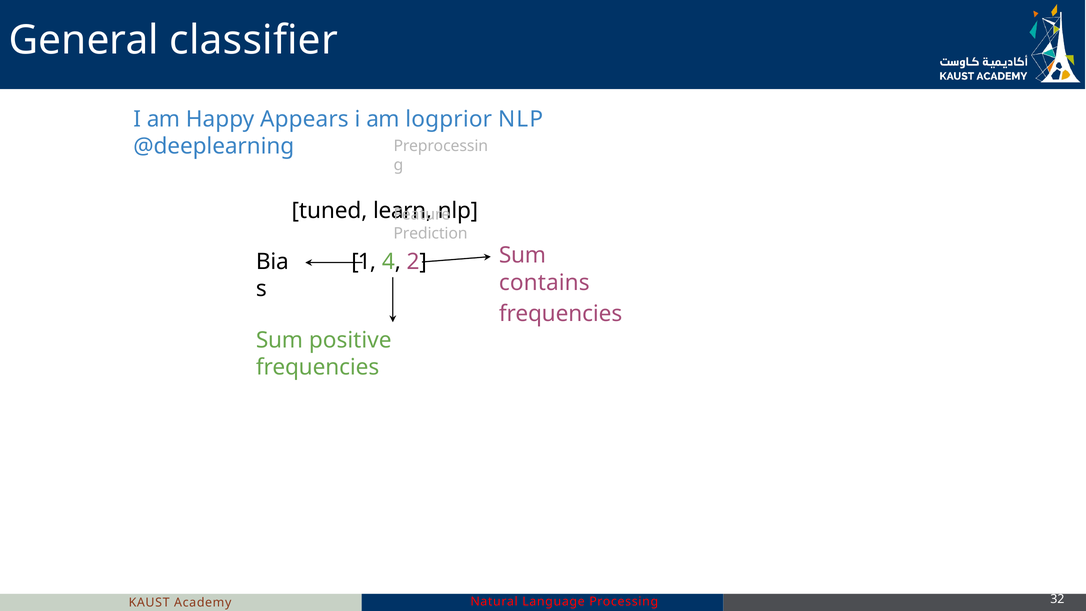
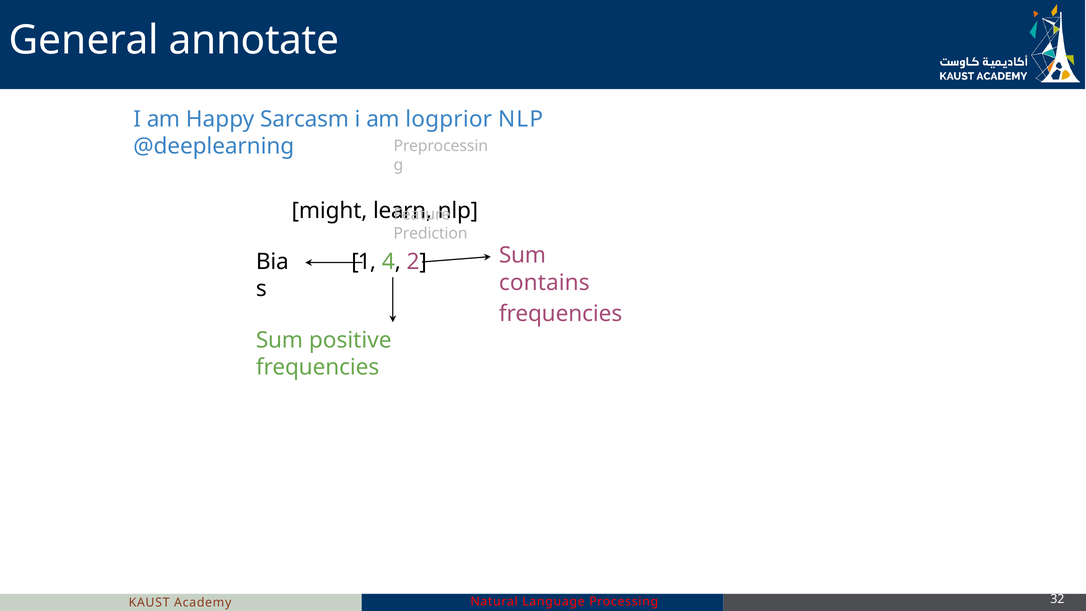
classifier: classifier -> annotate
Appears: Appears -> Sarcasm
tuned: tuned -> might
